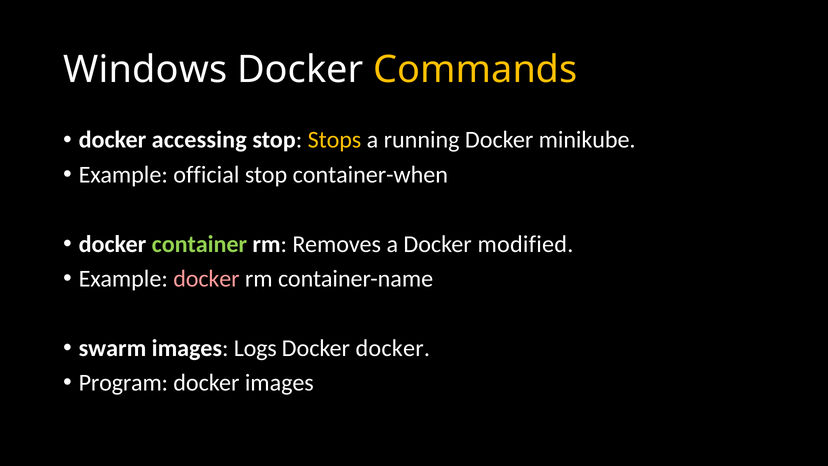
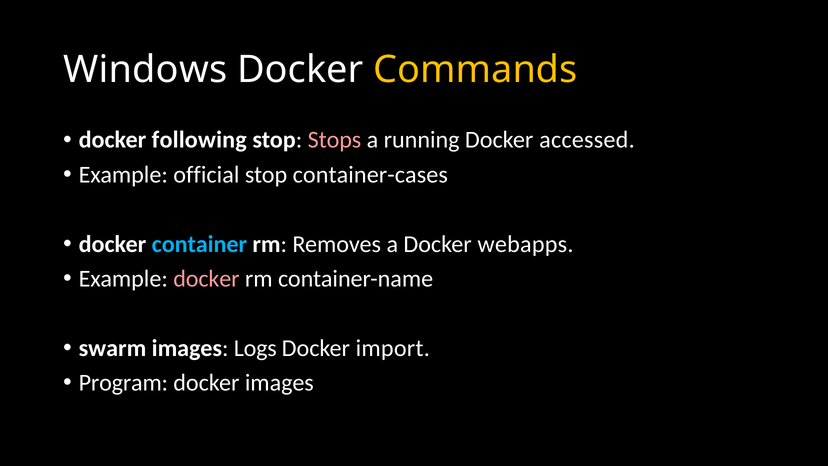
accessing: accessing -> following
Stops colour: yellow -> pink
minikube: minikube -> accessed
container-when: container-when -> container-cases
container colour: light green -> light blue
modified: modified -> webapps
Docker docker: docker -> import
